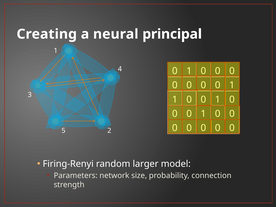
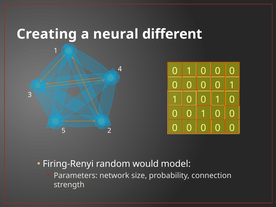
principal: principal -> different
larger: larger -> would
